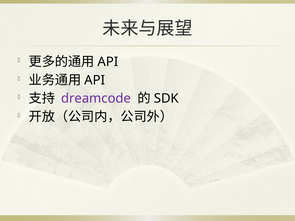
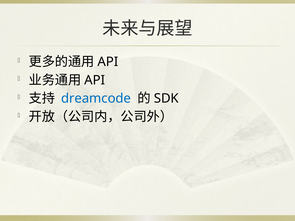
dreamcode colour: purple -> blue
